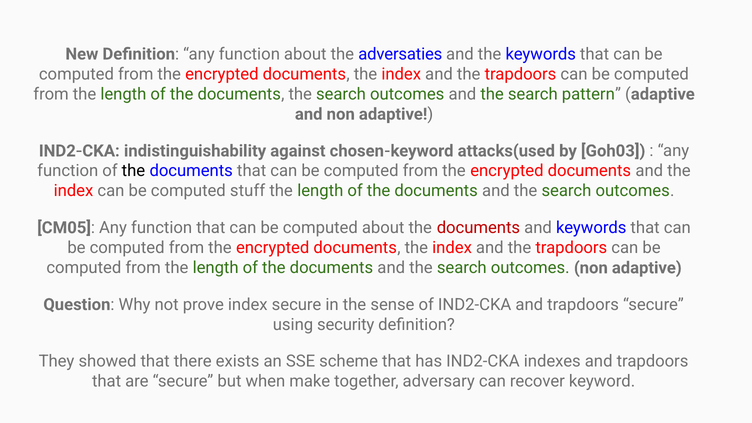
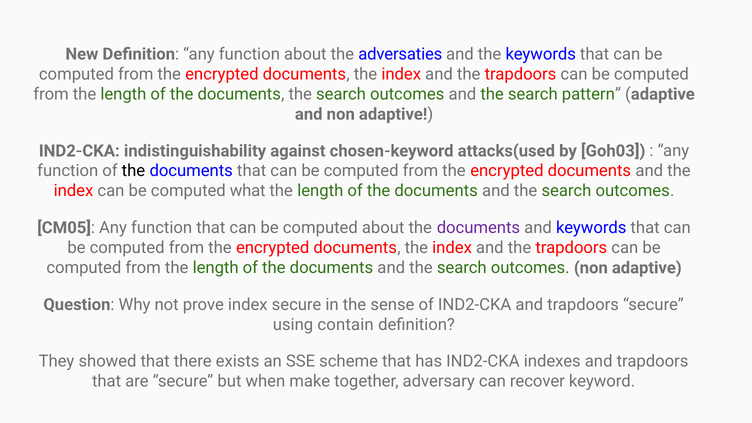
stuff: stuff -> what
documents at (478, 228) colour: red -> purple
security: security -> contain
